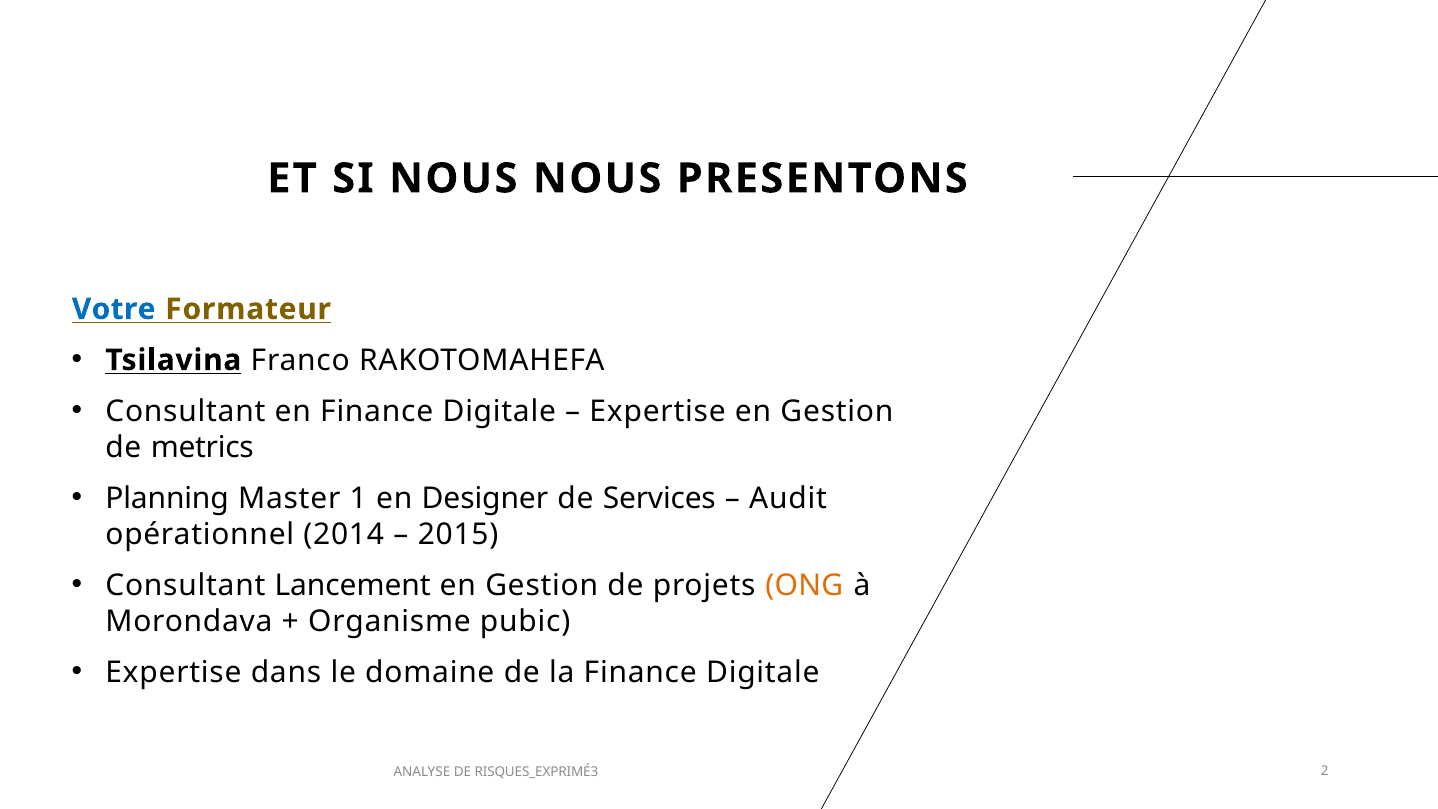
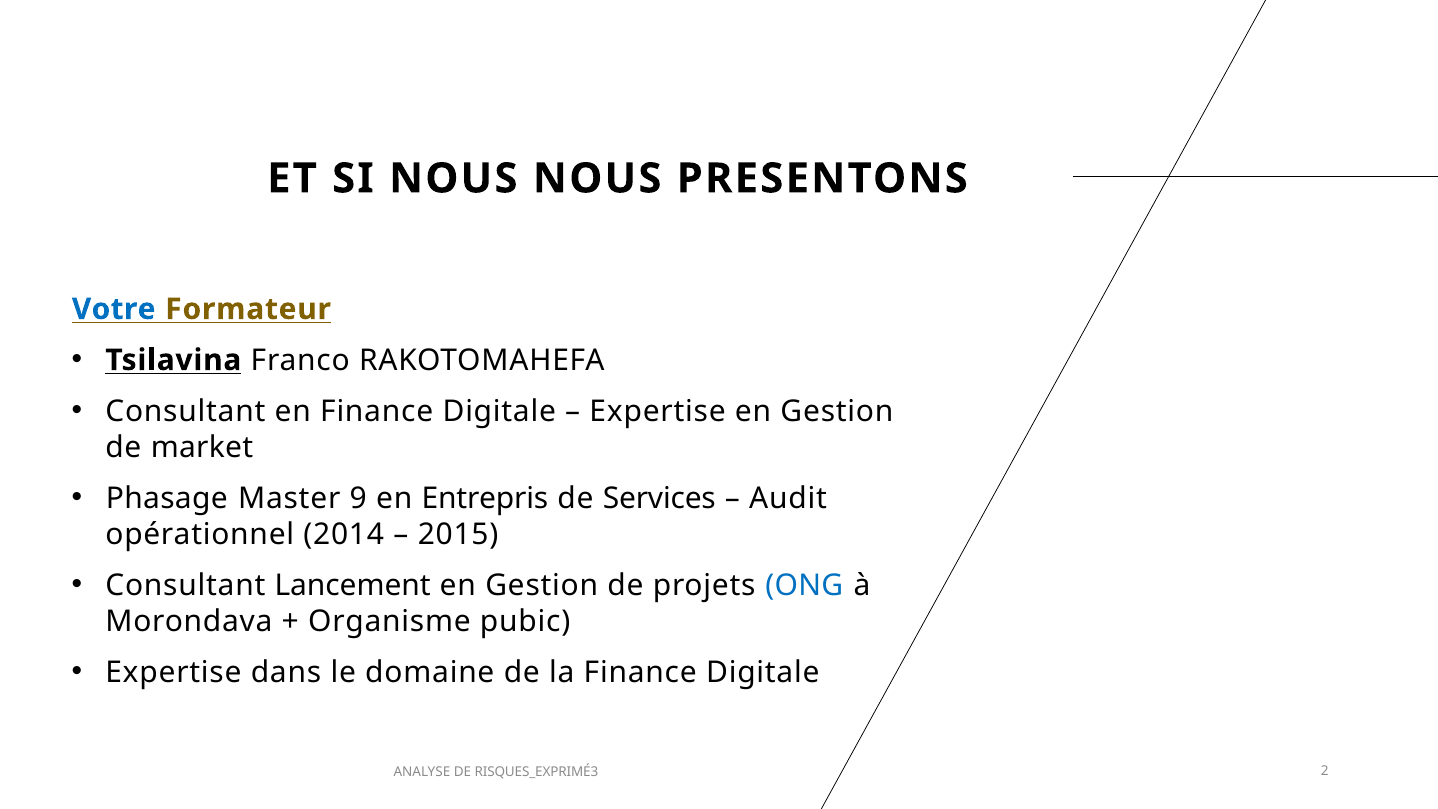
metrics: metrics -> market
Planning: Planning -> Phasage
1: 1 -> 9
Designer: Designer -> Entrepris
ONG colour: orange -> blue
